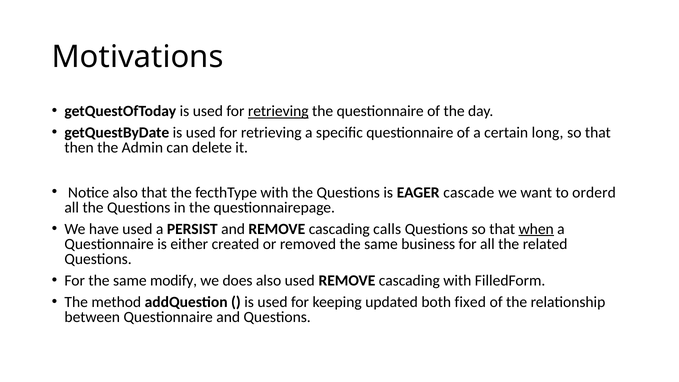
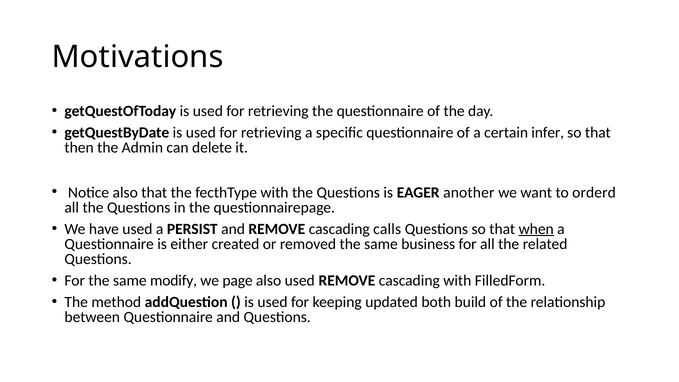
retrieving at (278, 111) underline: present -> none
long: long -> infer
cascade: cascade -> another
does: does -> page
fixed: fixed -> build
